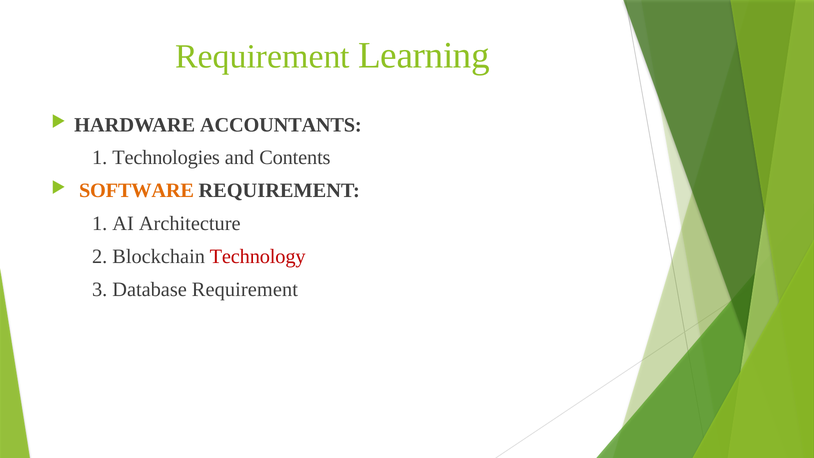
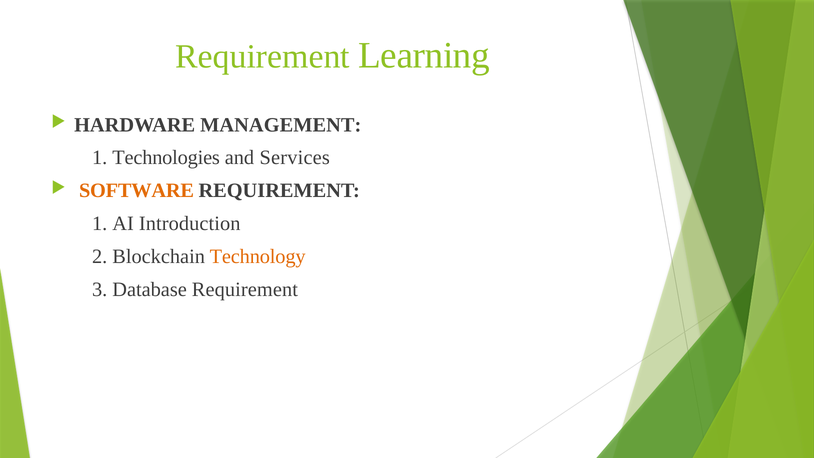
ACCOUNTANTS: ACCOUNTANTS -> MANAGEMENT
Contents: Contents -> Services
Architecture: Architecture -> Introduction
Technology colour: red -> orange
